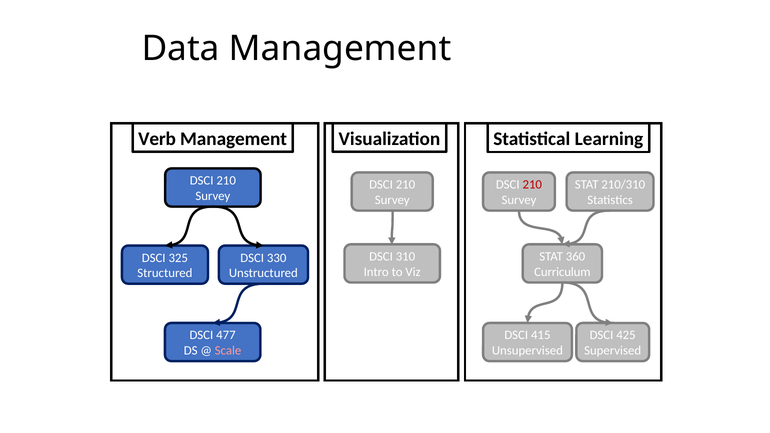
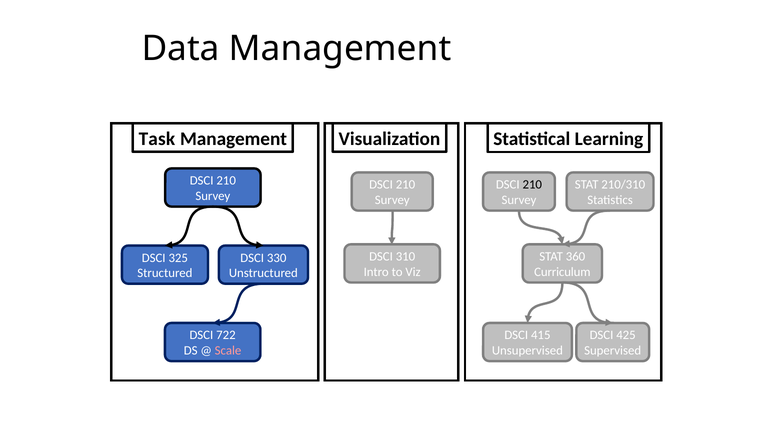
Verb: Verb -> Task
210 at (532, 185) colour: red -> black
477: 477 -> 722
